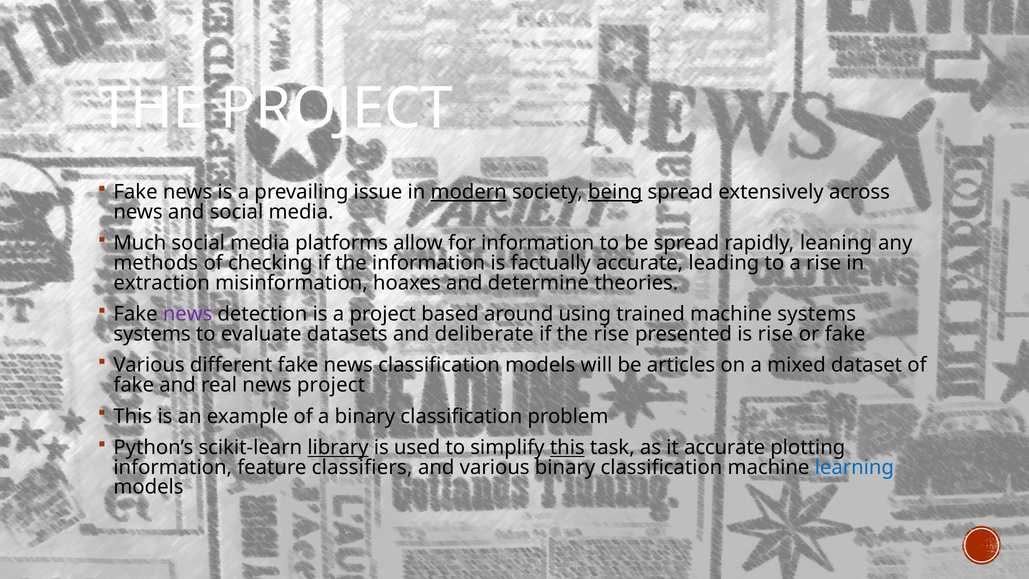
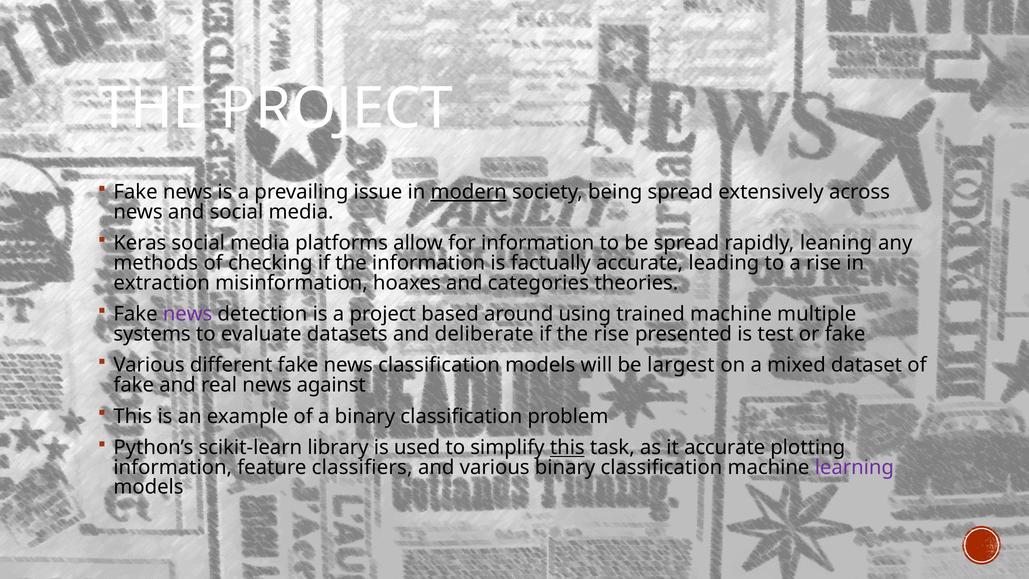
being underline: present -> none
Much: Much -> Keras
determine: determine -> categories
machine systems: systems -> multiple
is rise: rise -> test
articles: articles -> largest
news project: project -> against
library underline: present -> none
learning colour: blue -> purple
